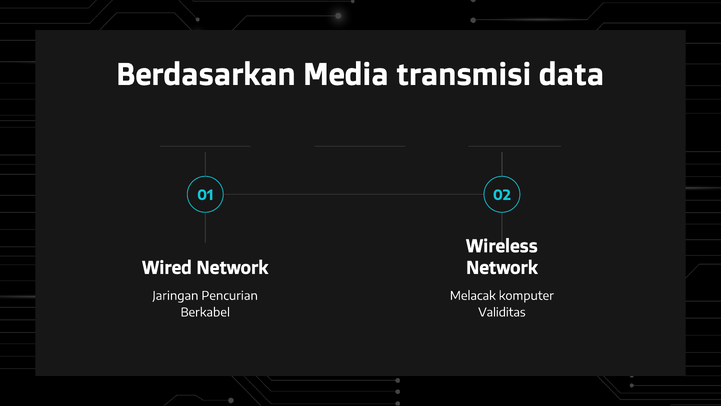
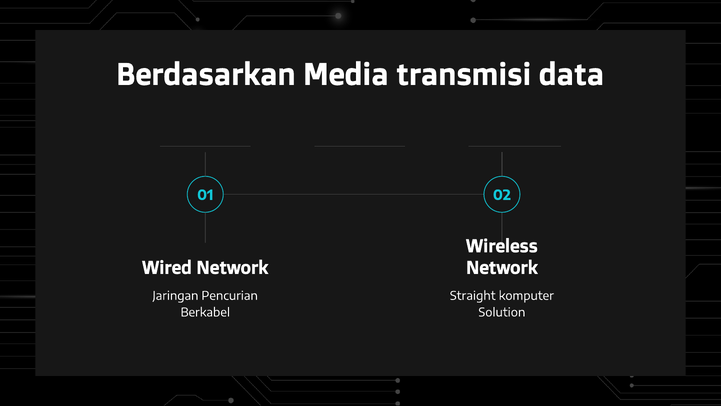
Melacak: Melacak -> Straight
Validitas: Validitas -> Solution
